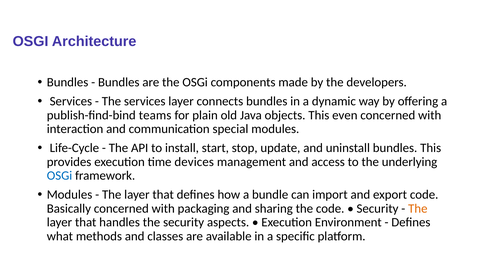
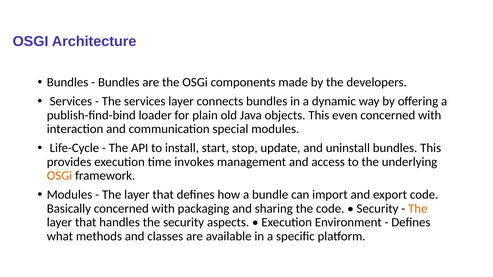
teams: teams -> loader
devices: devices -> invokes
OSGi at (60, 176) colour: blue -> orange
